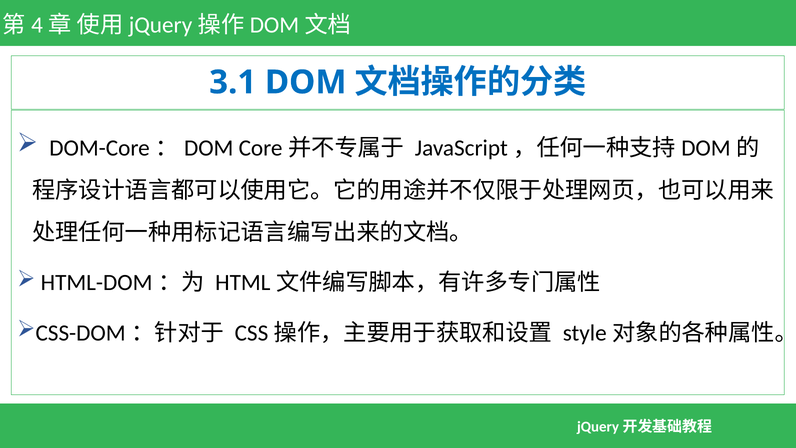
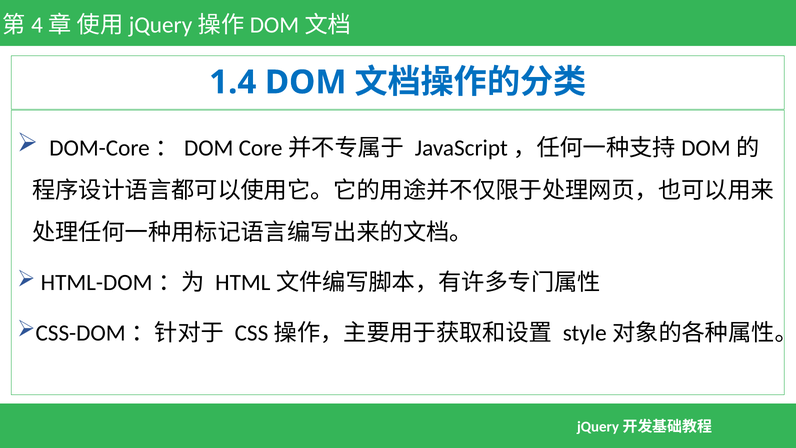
3.1: 3.1 -> 1.4
